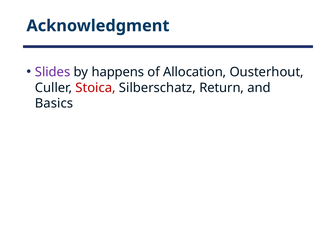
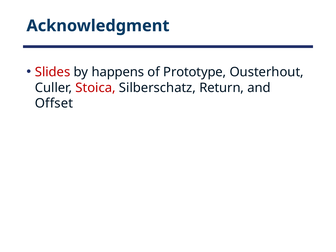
Slides colour: purple -> red
Allocation: Allocation -> Prototype
Basics: Basics -> Offset
